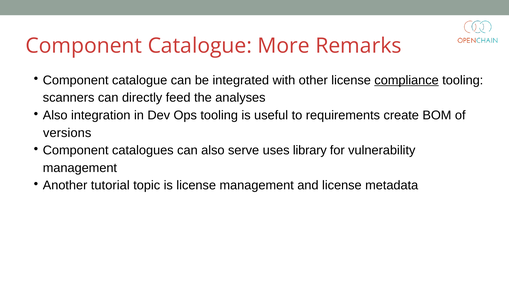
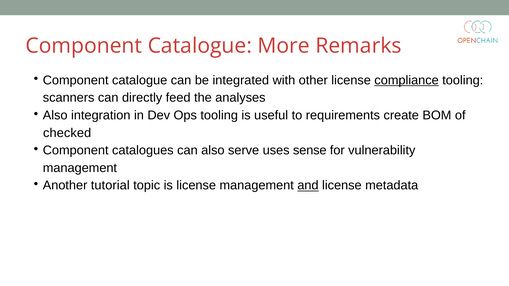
versions: versions -> checked
library: library -> sense
and underline: none -> present
